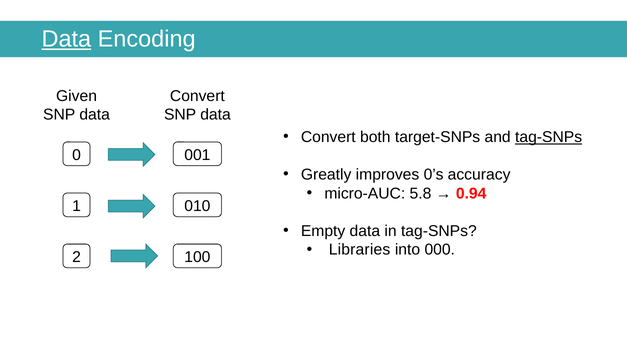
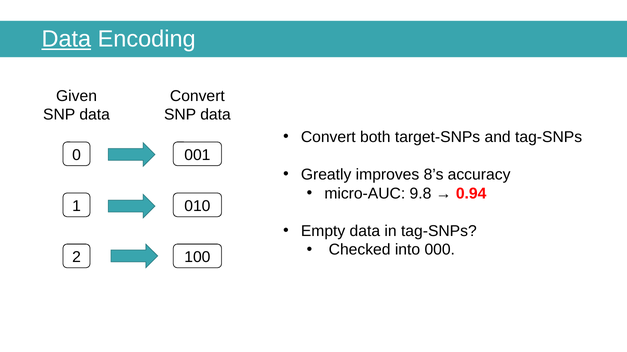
tag-SNPs at (549, 137) underline: present -> none
0’s: 0’s -> 8’s
5.8: 5.8 -> 9.8
Libraries: Libraries -> Checked
